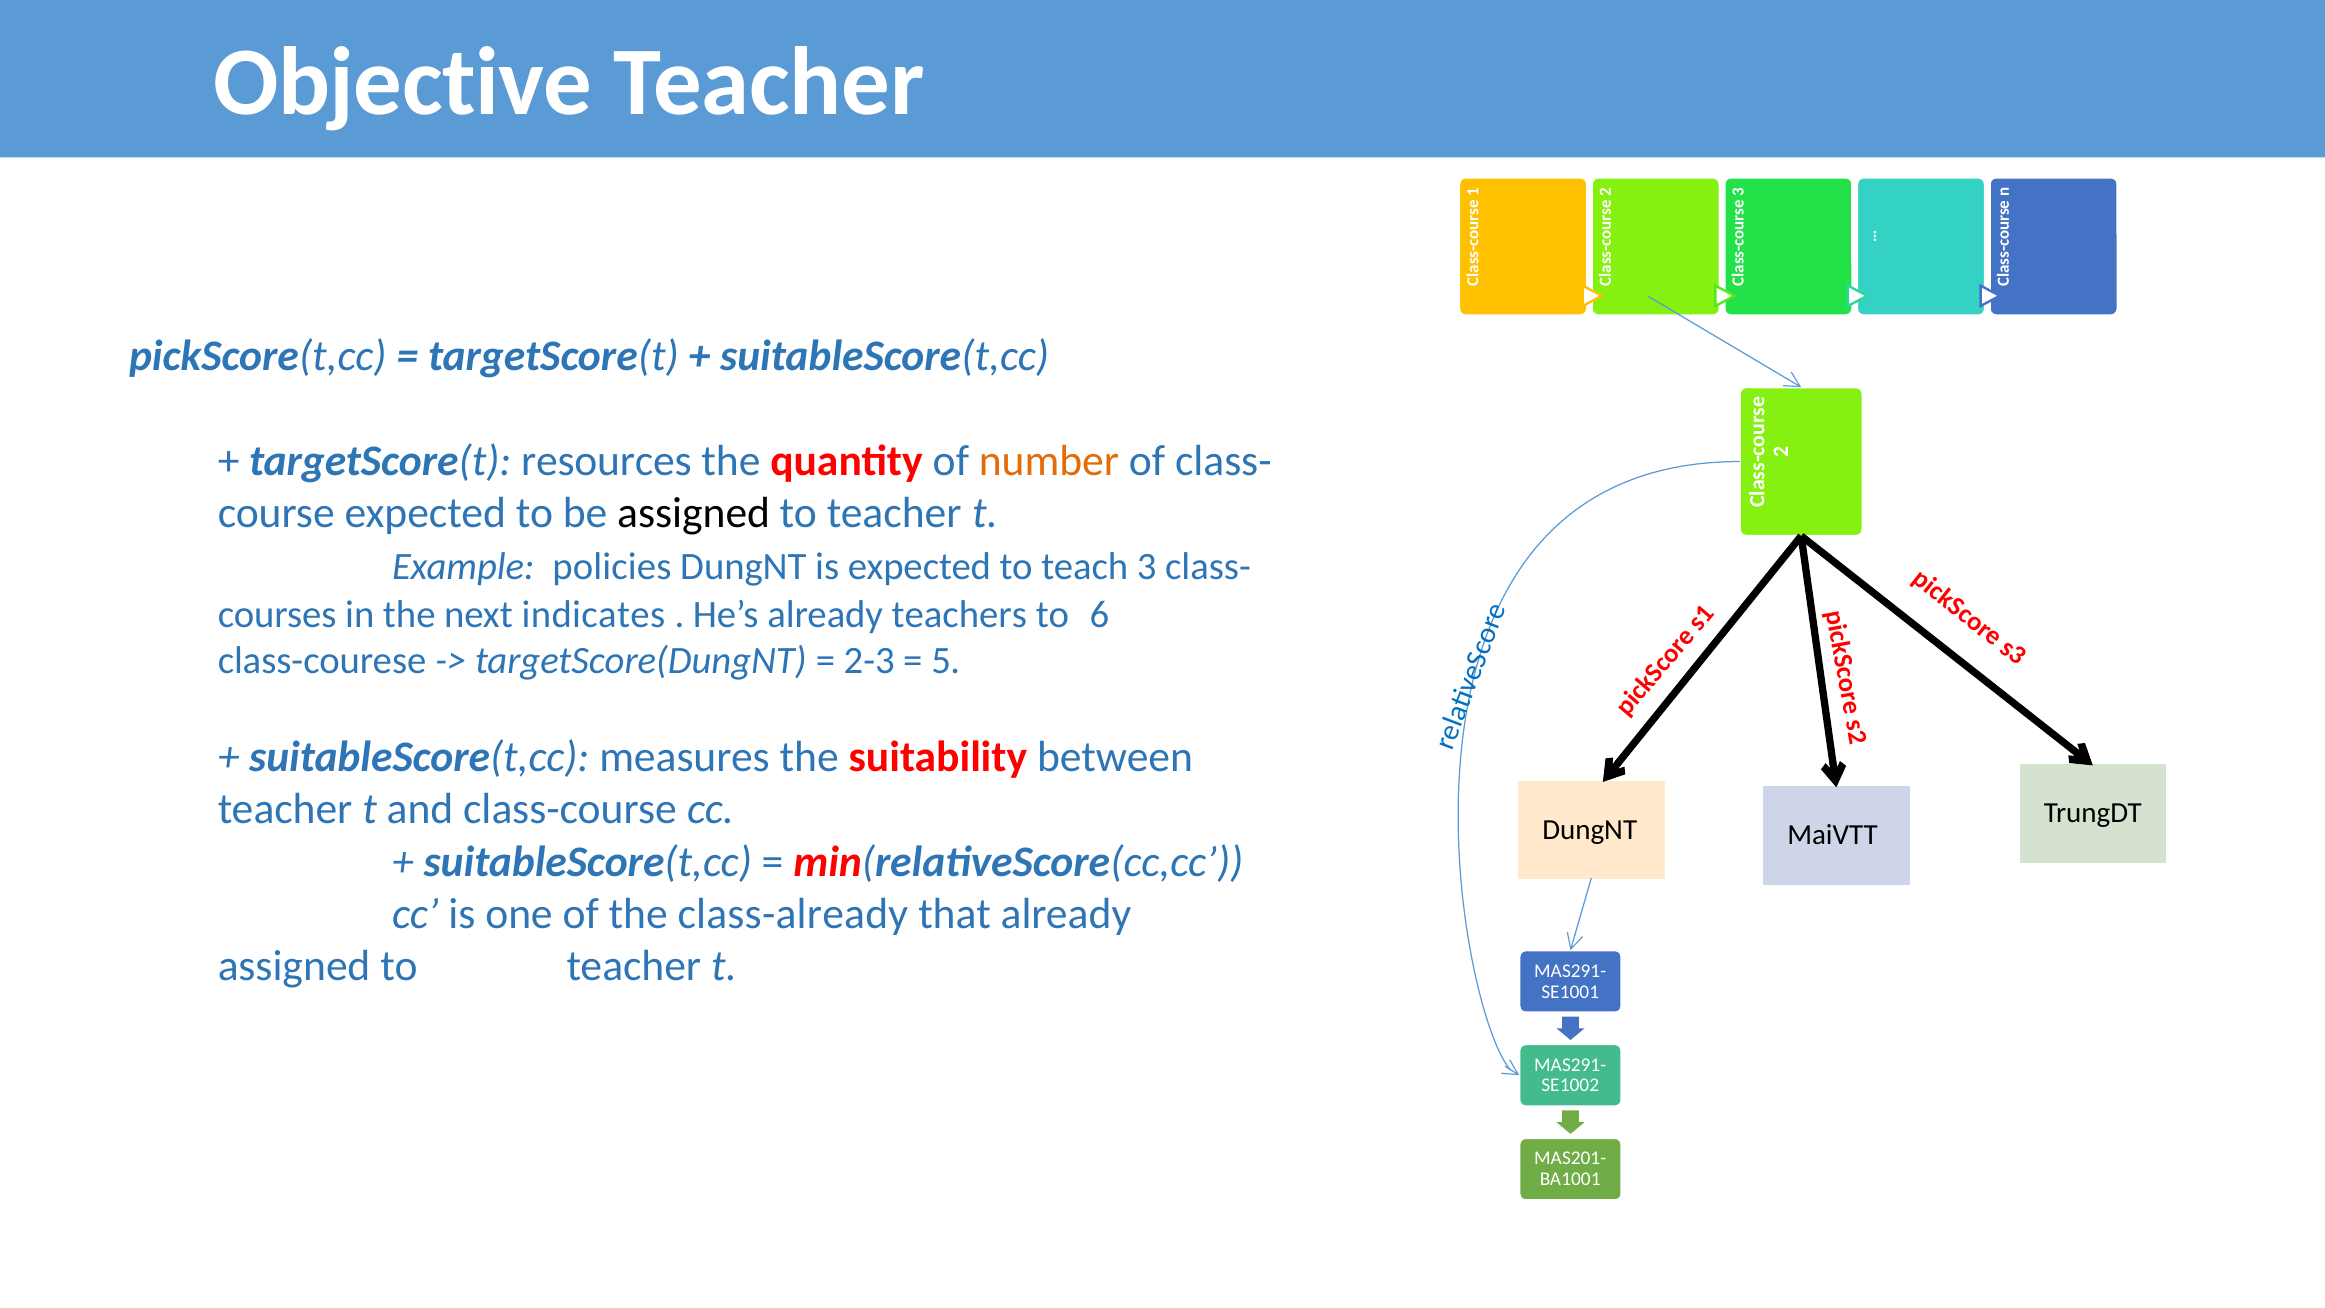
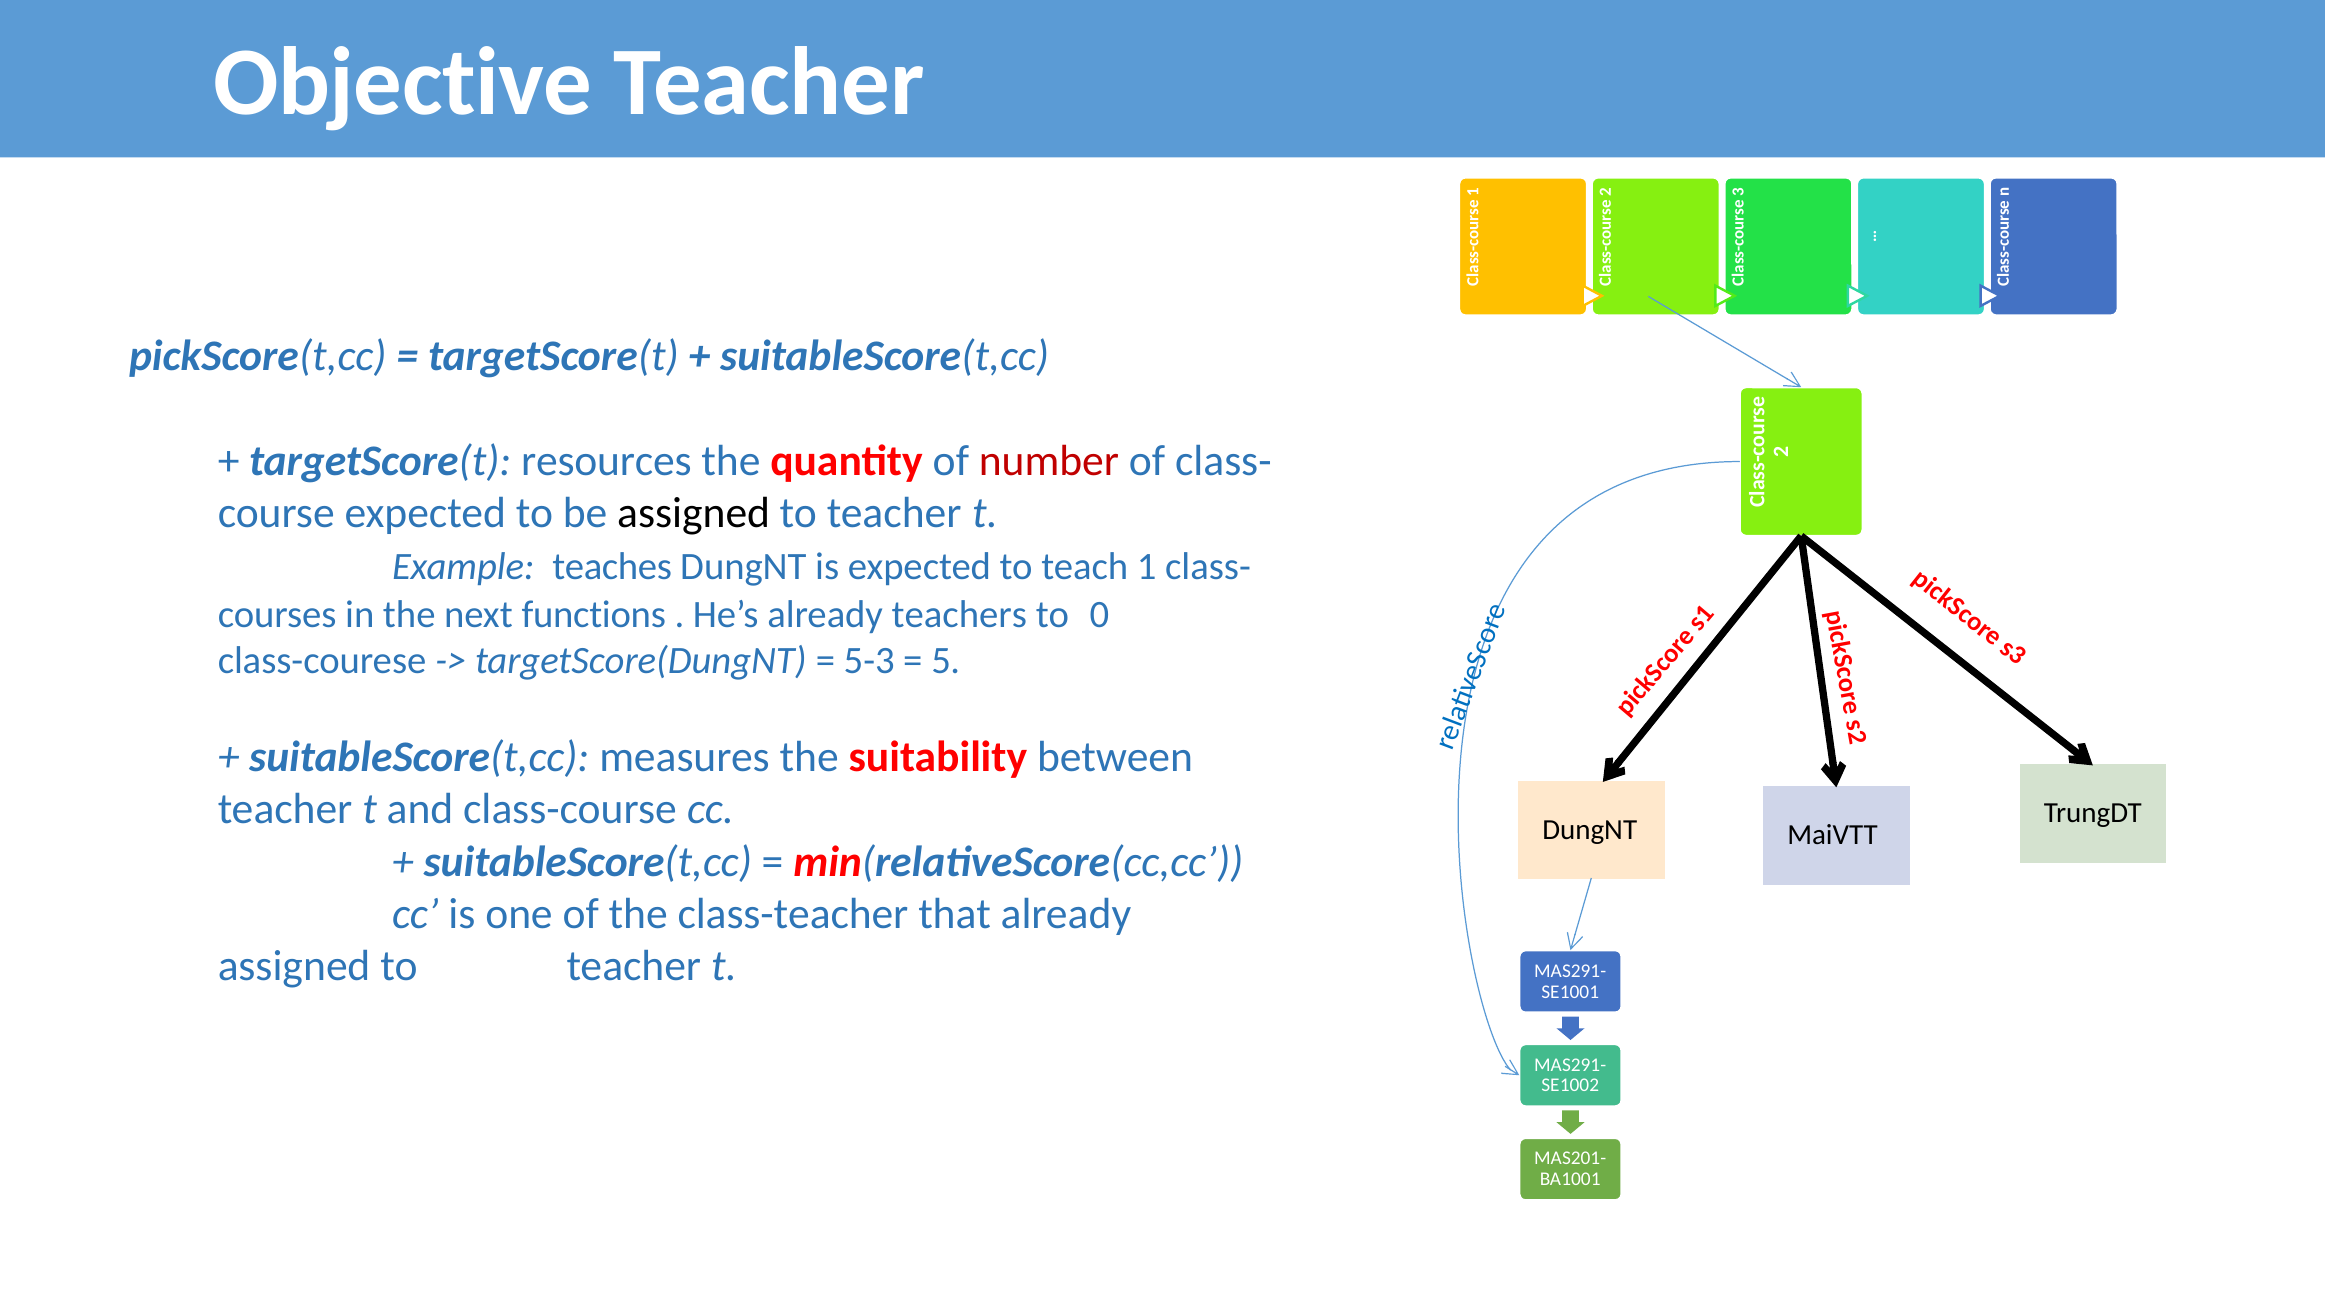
number colour: orange -> red
policies: policies -> teaches
teach 3: 3 -> 1
indicates: indicates -> functions
6: 6 -> 0
2-3: 2-3 -> 5-3
class-already: class-already -> class-teacher
